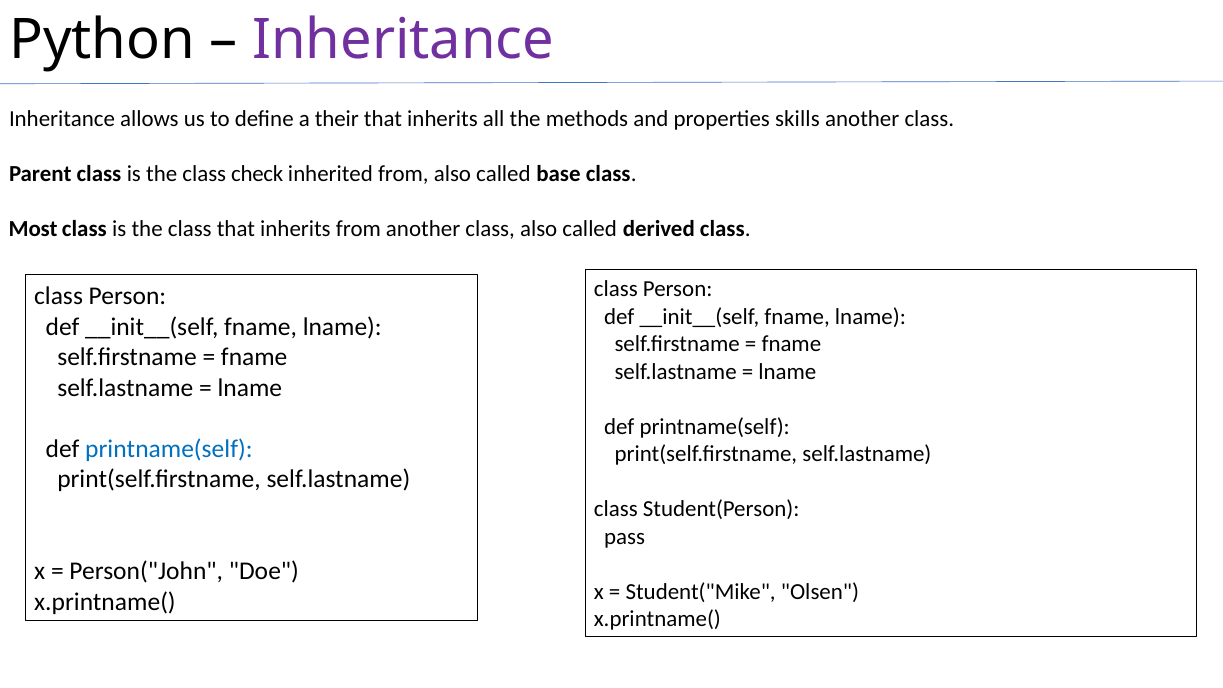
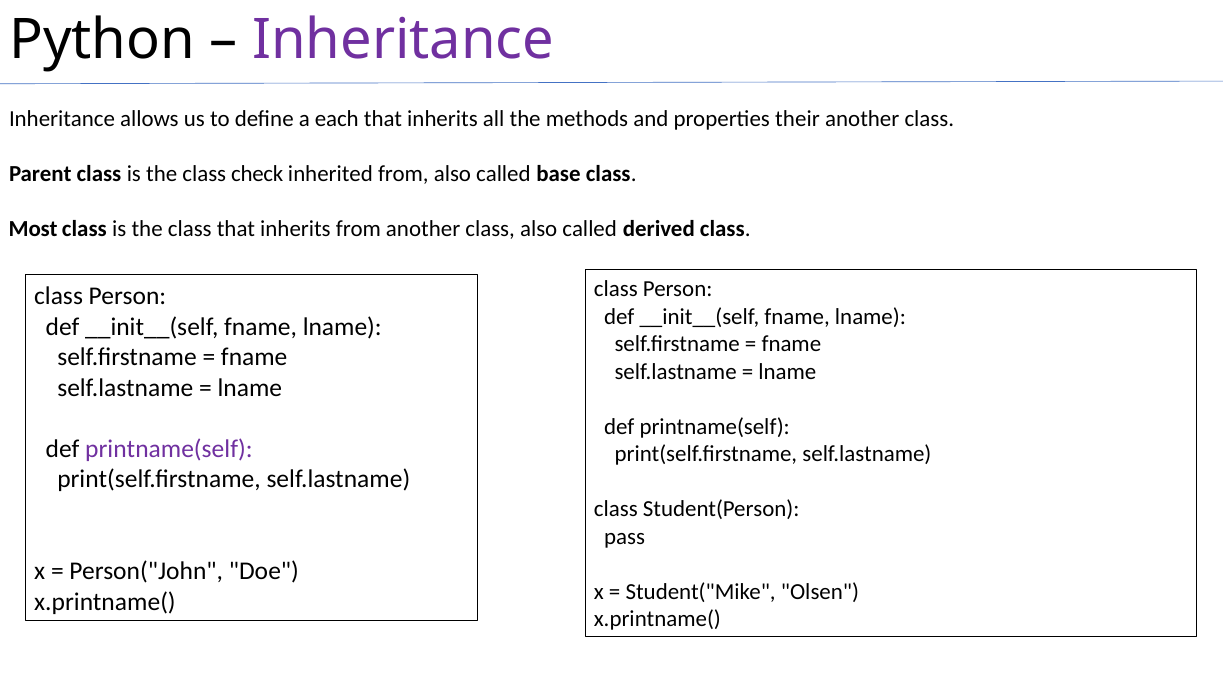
their: their -> each
skills: skills -> their
printname(self at (169, 449) colour: blue -> purple
